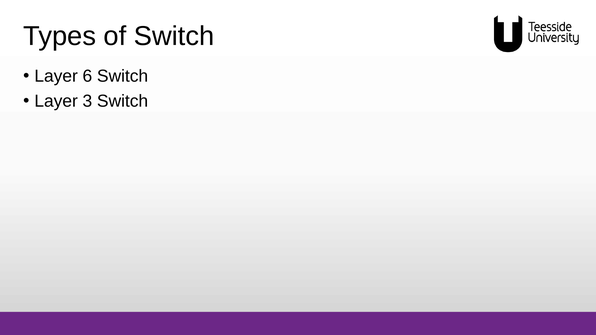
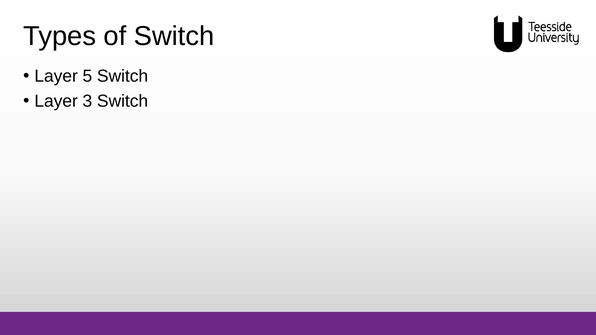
6: 6 -> 5
